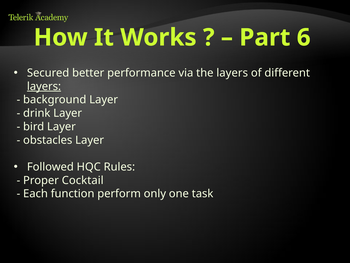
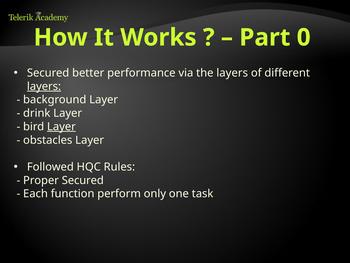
6: 6 -> 0
Layer at (61, 126) underline: none -> present
Proper Cocktail: Cocktail -> Secured
